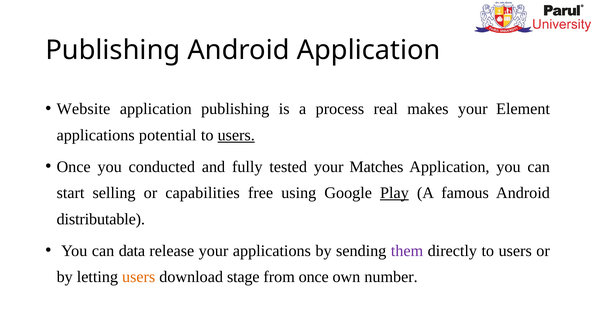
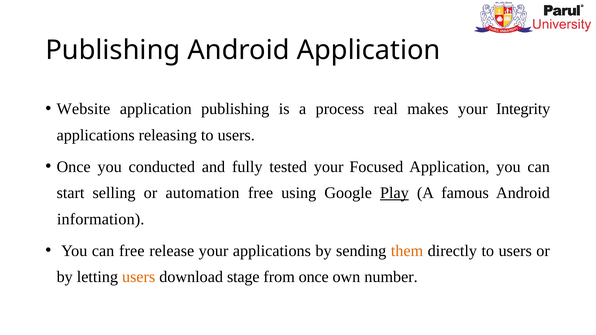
Element: Element -> Integrity
potential: potential -> releasing
users at (236, 135) underline: present -> none
Matches: Matches -> Focused
capabilities: capabilities -> automation
distributable: distributable -> information
can data: data -> free
them colour: purple -> orange
